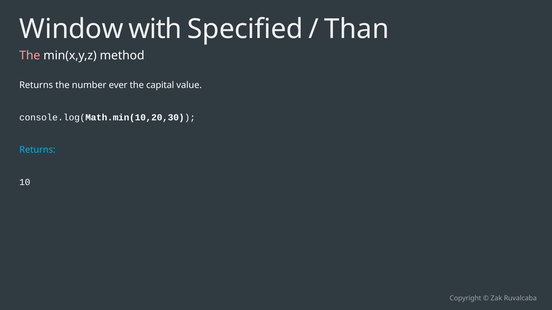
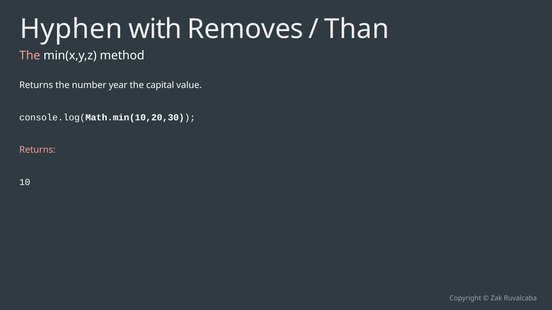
Window: Window -> Hyphen
Specified: Specified -> Removes
ever: ever -> year
Returns at (37, 150) colour: light blue -> pink
